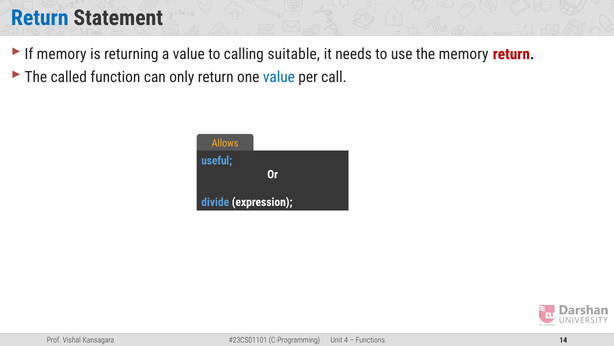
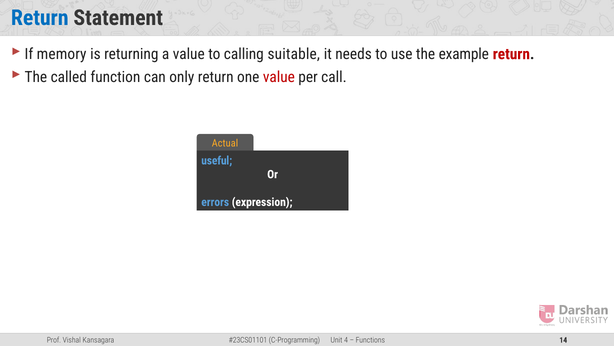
the memory: memory -> example
value at (279, 77) colour: blue -> red
Allows: Allows -> Actual
divide: divide -> errors
